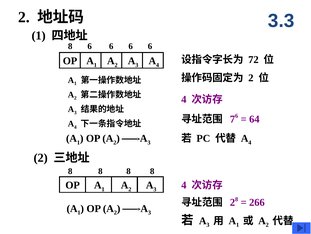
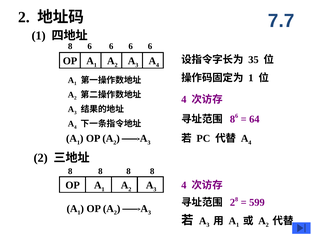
3.3: 3.3 -> 7.7
72: 72 -> 35
2 at (251, 78): 2 -> 1
7 at (232, 119): 7 -> 8
266: 266 -> 599
